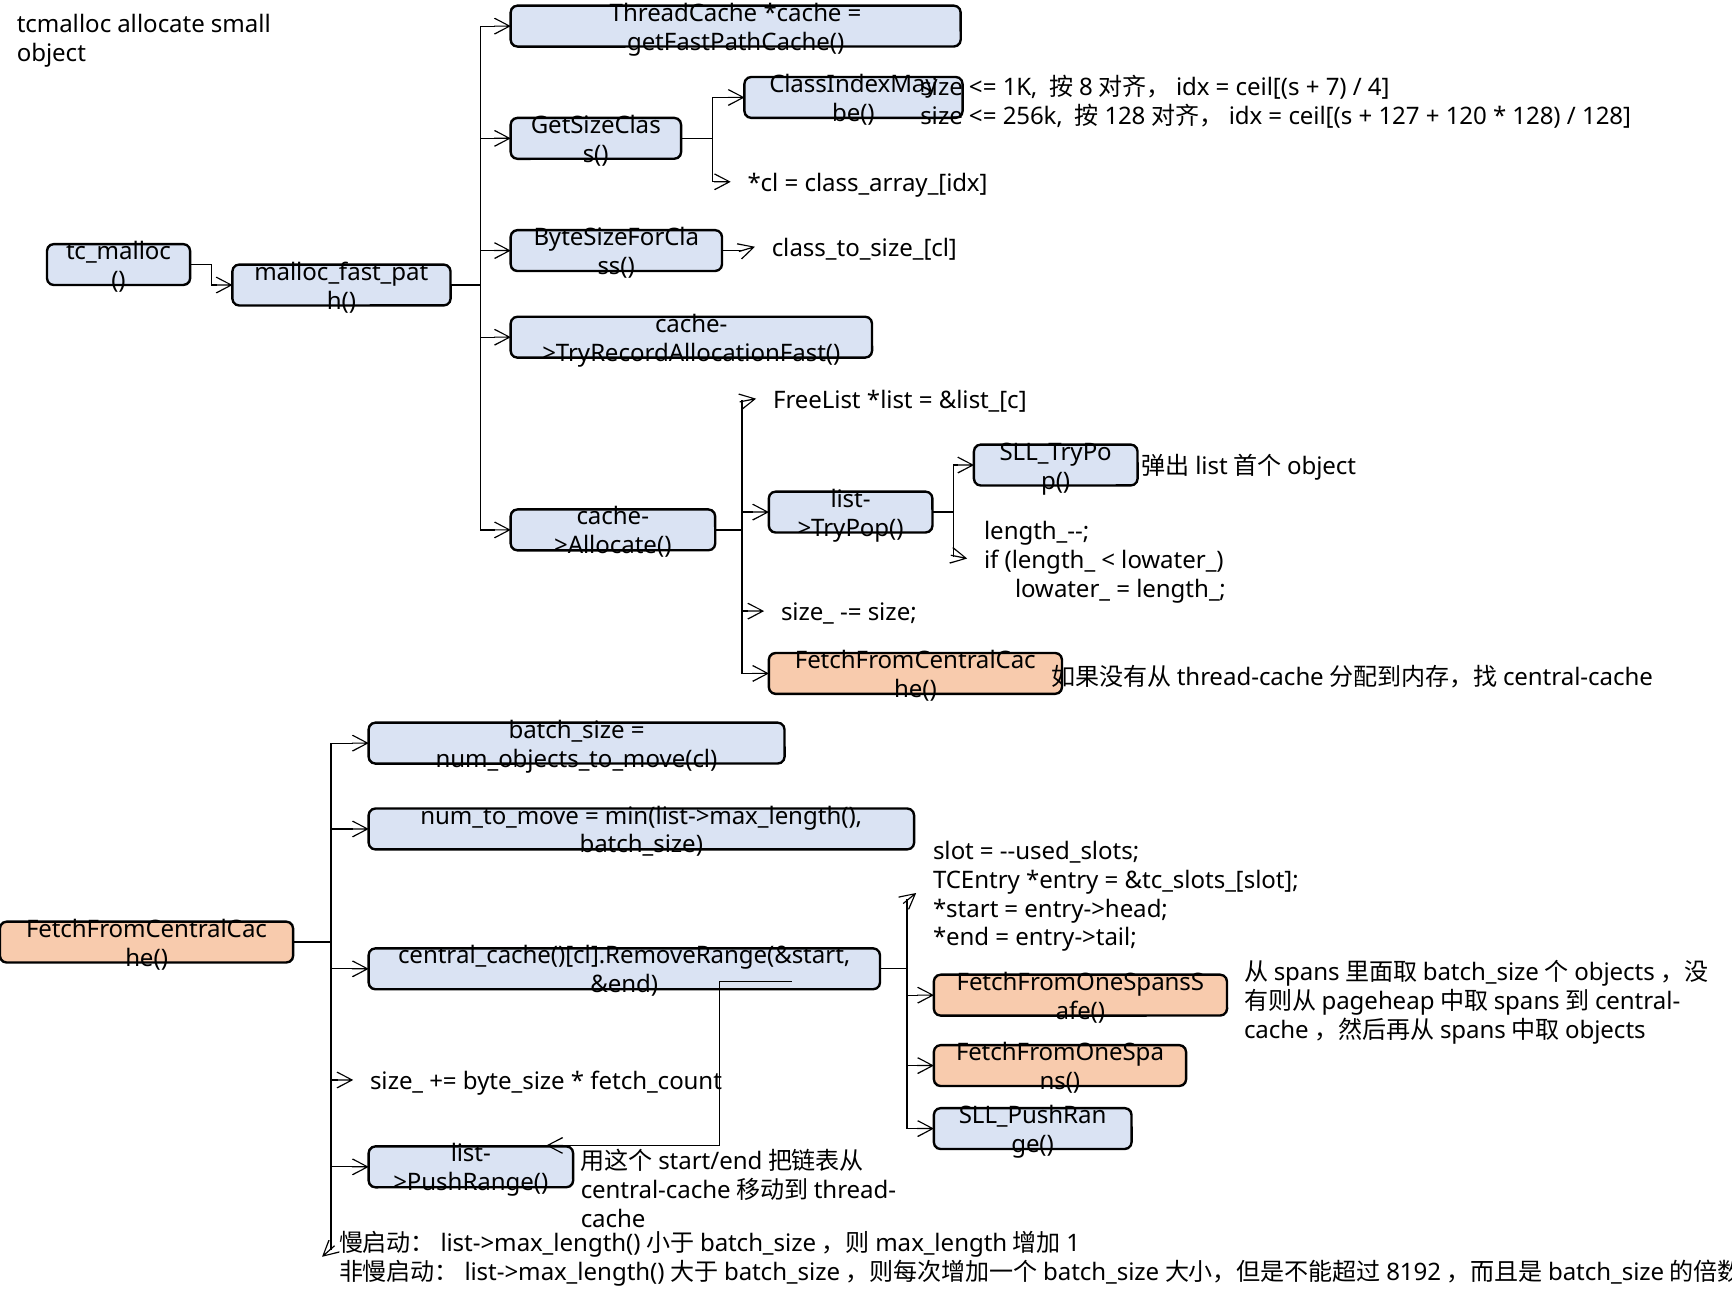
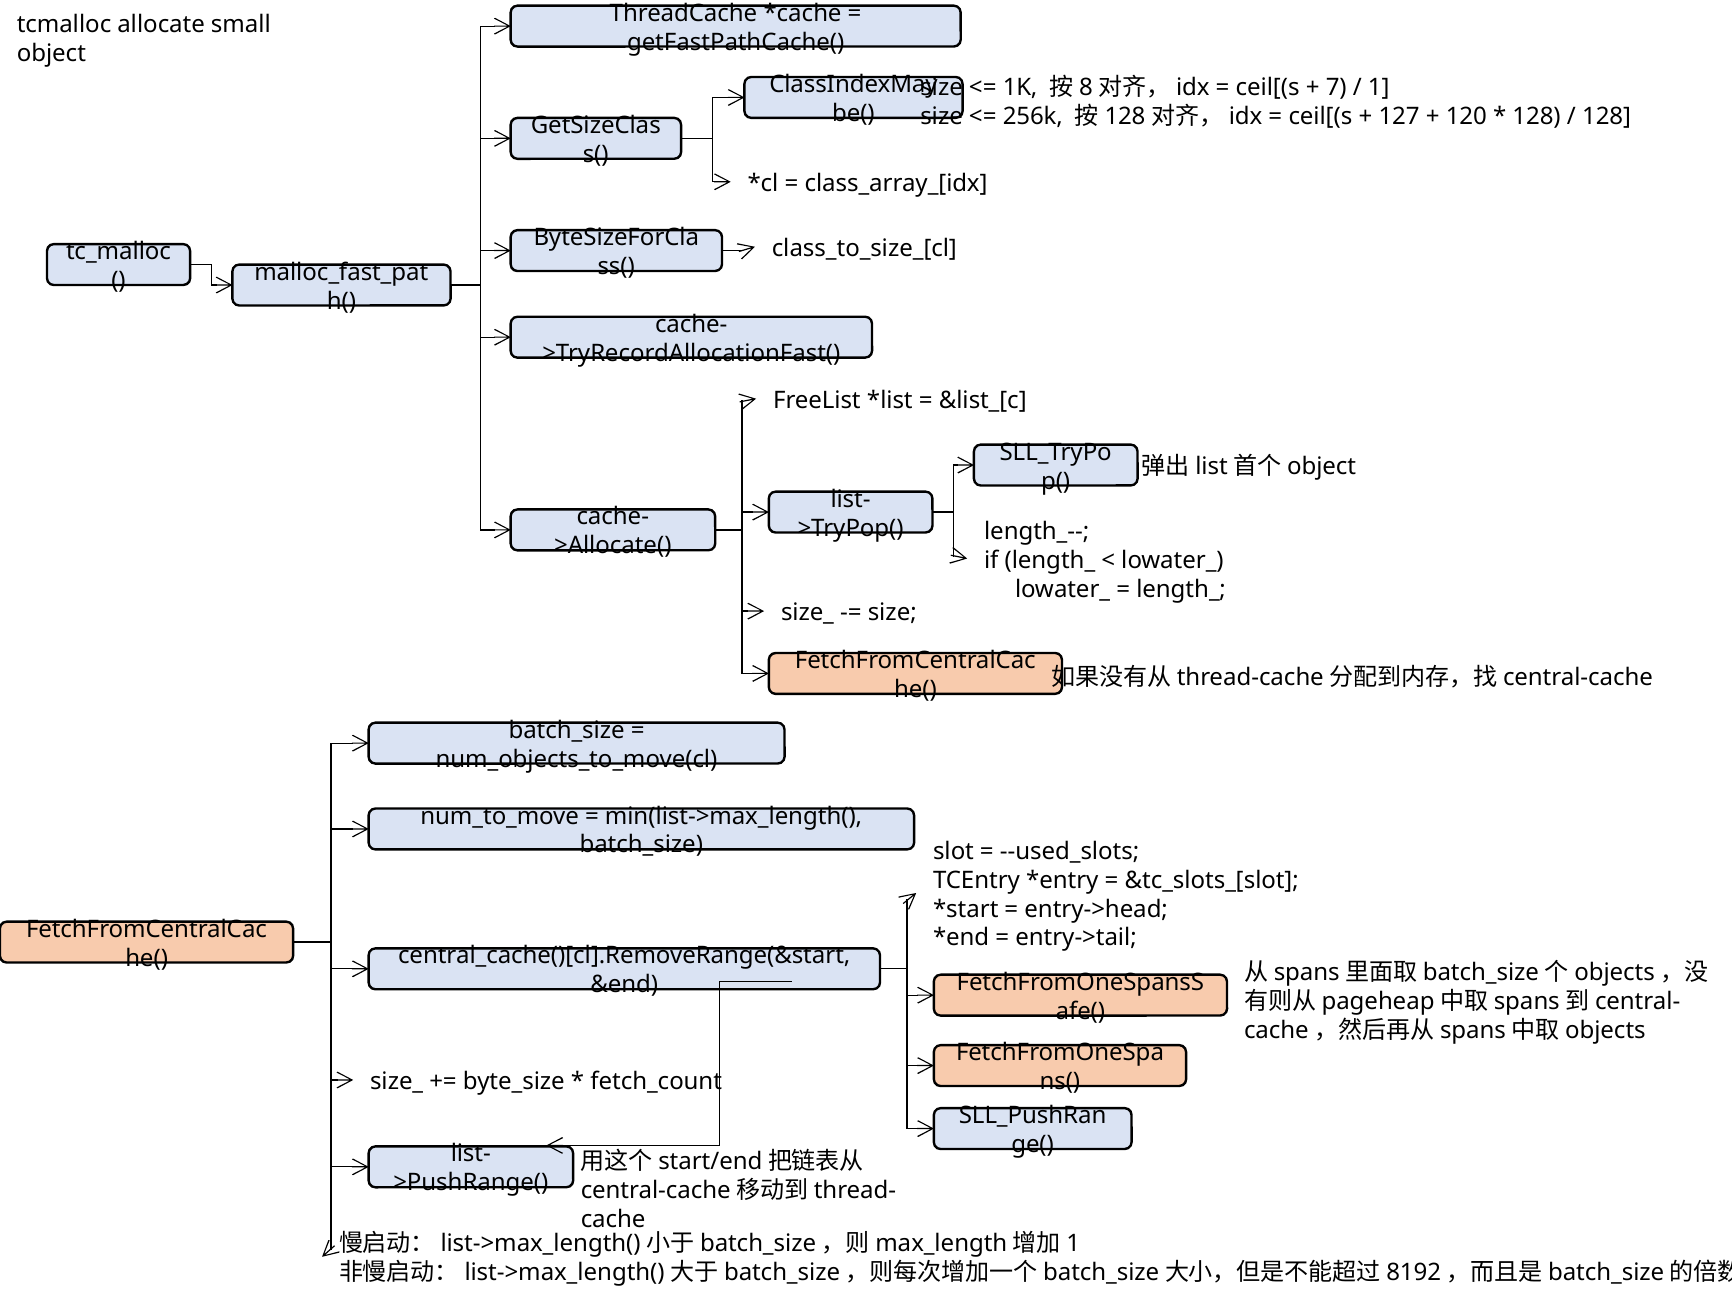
4: 4 -> 1
